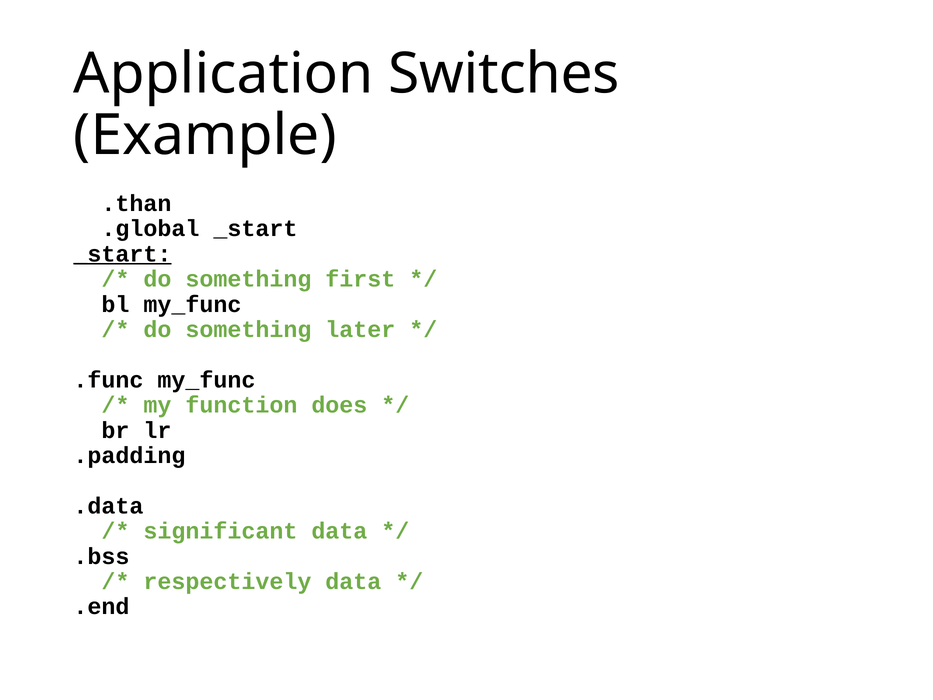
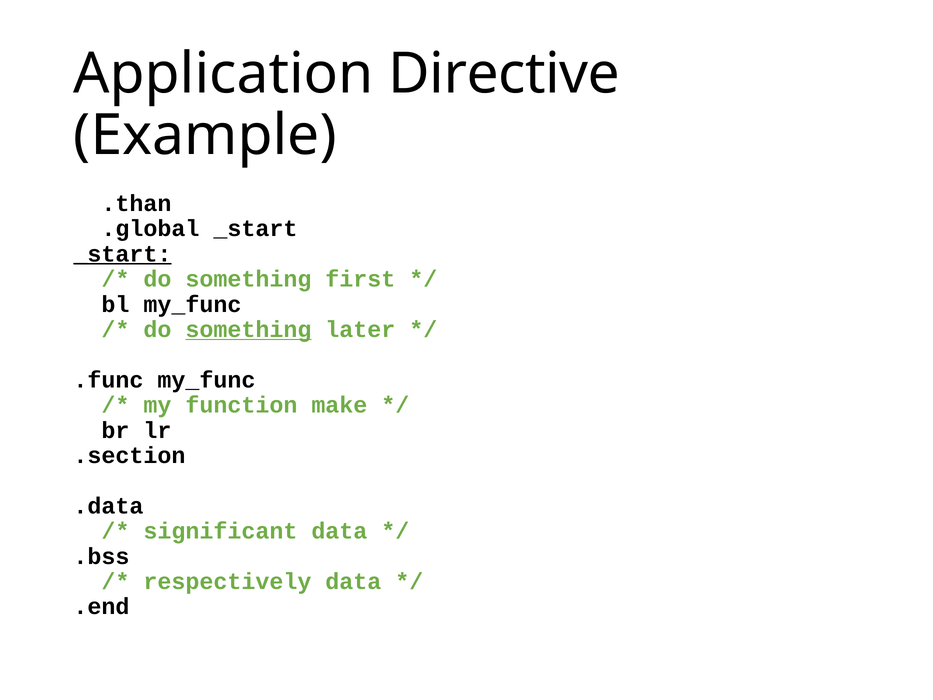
Switches: Switches -> Directive
something at (248, 329) underline: none -> present
does: does -> make
.padding: .padding -> .section
